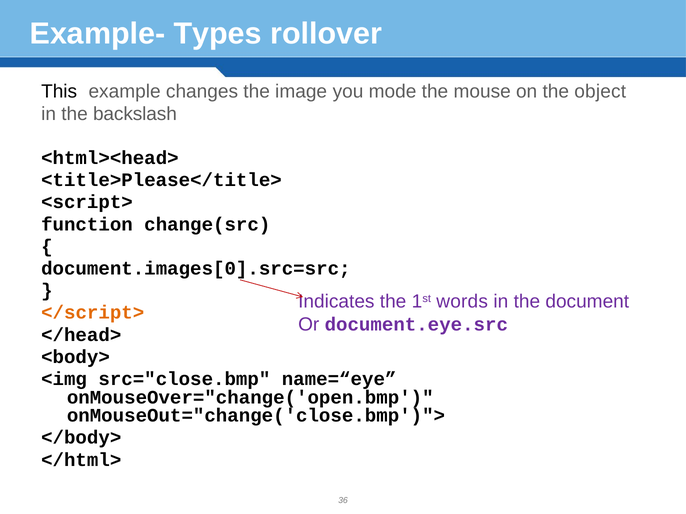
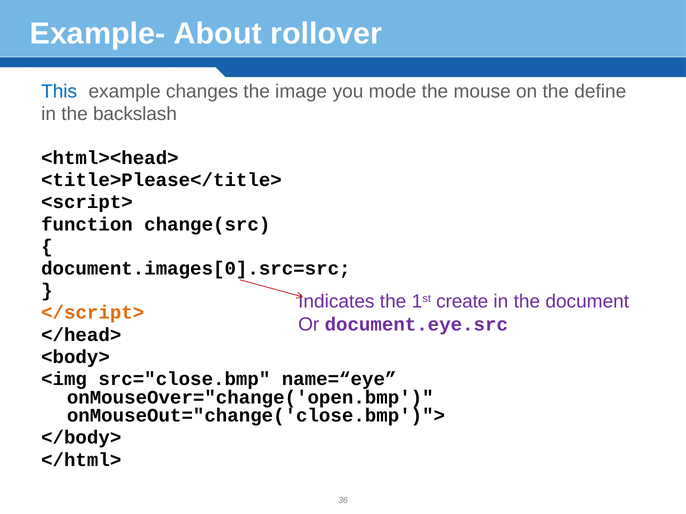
Types: Types -> About
This colour: black -> blue
object: object -> define
words: words -> create
